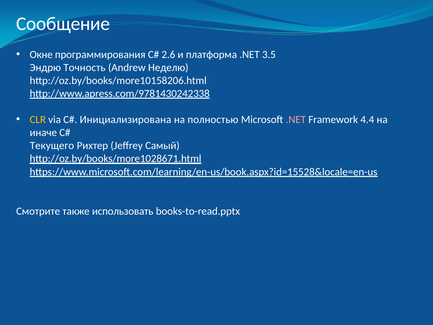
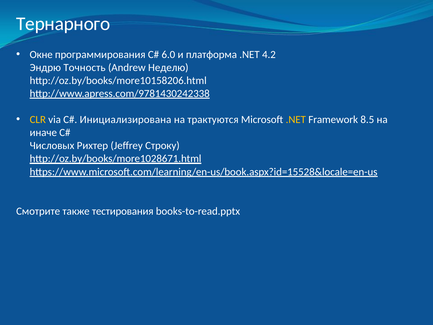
Сообщение: Сообщение -> Тернарного
2.6: 2.6 -> 6.0
3.5: 3.5 -> 4.2
полностью: полностью -> трактуются
.NET at (296, 120) colour: pink -> yellow
4.4: 4.4 -> 8.5
Текущего: Текущего -> Числовых
Самый: Самый -> Строку
использовать: использовать -> тестирования
